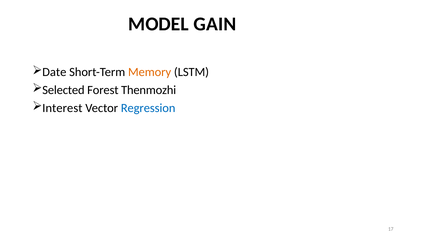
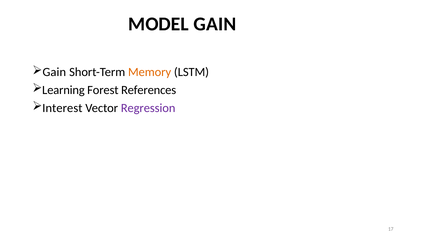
Date at (54, 72): Date -> Gain
Selected: Selected -> Learning
Thenmozhi: Thenmozhi -> References
Regression colour: blue -> purple
